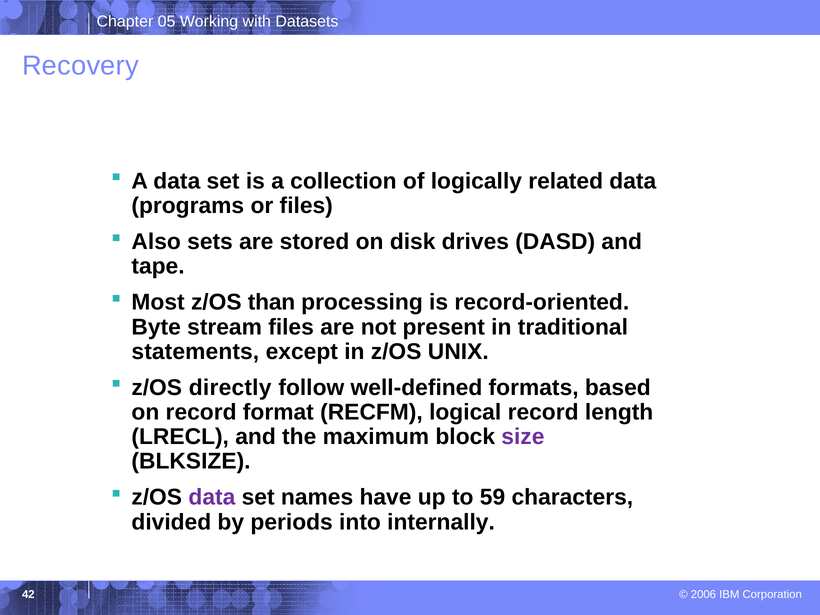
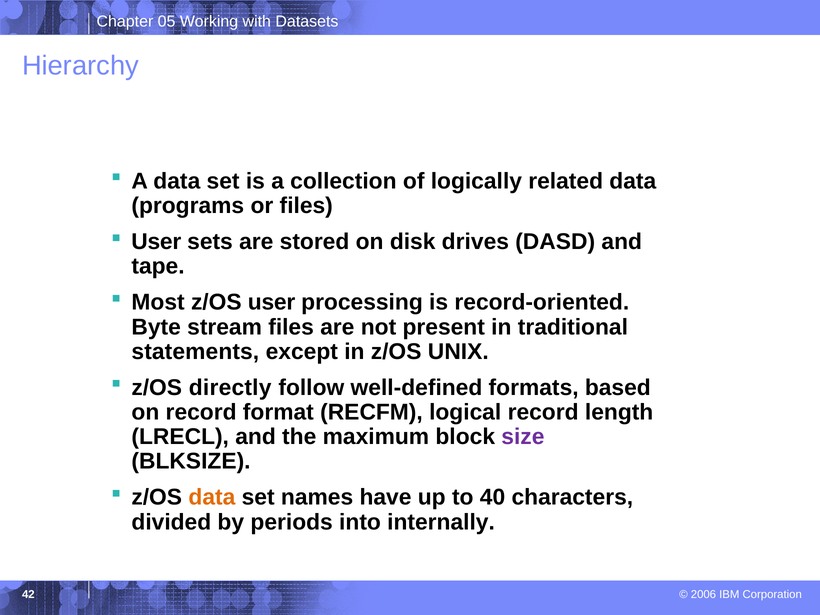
Recovery: Recovery -> Hierarchy
Also at (156, 242): Also -> User
z/OS than: than -> user
data at (212, 497) colour: purple -> orange
59: 59 -> 40
